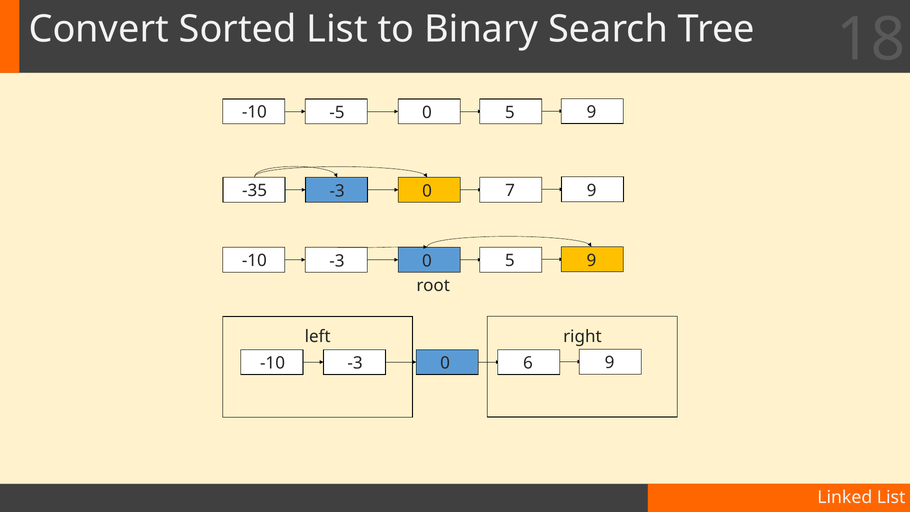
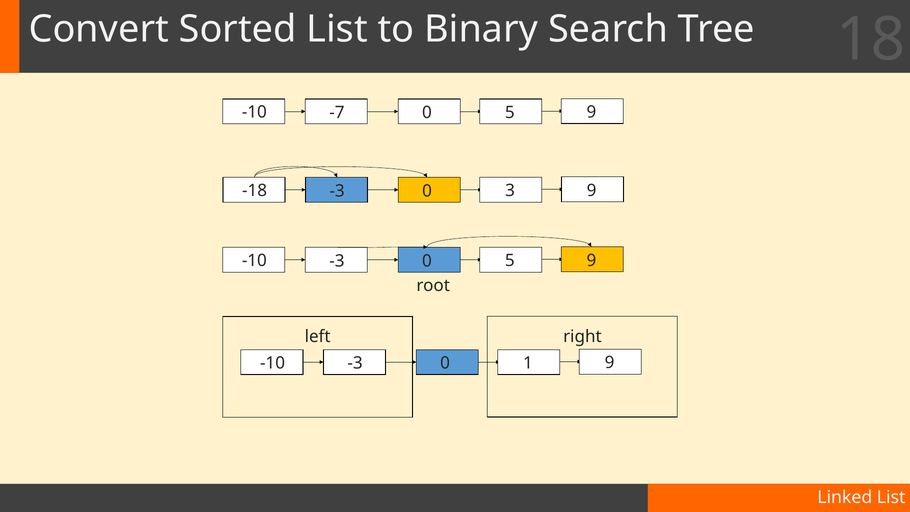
-5: -5 -> -7
-35: -35 -> -18
7: 7 -> 3
6: 6 -> 1
